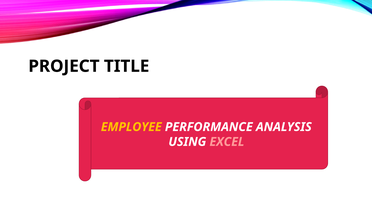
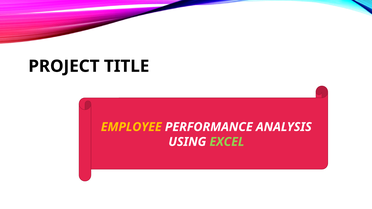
EXCEL colour: pink -> light green
